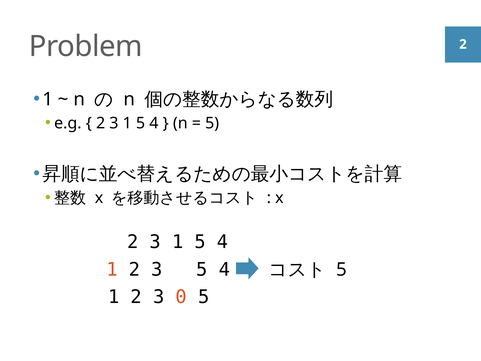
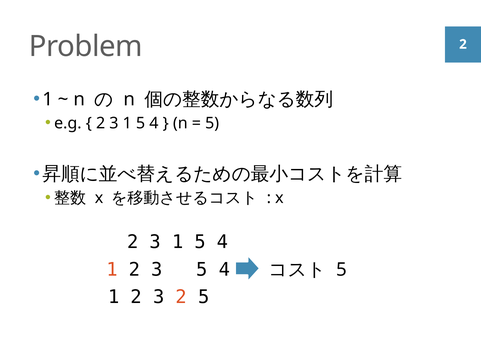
3 0: 0 -> 2
